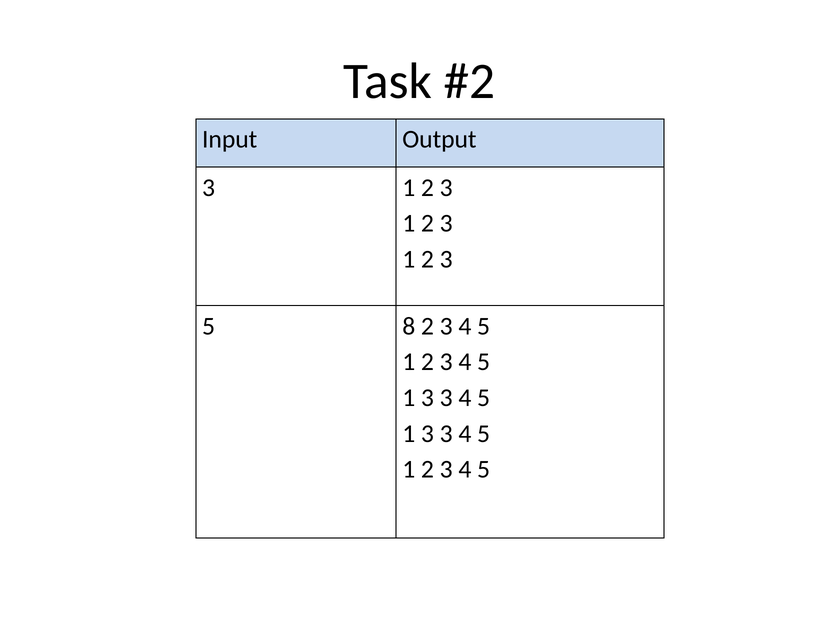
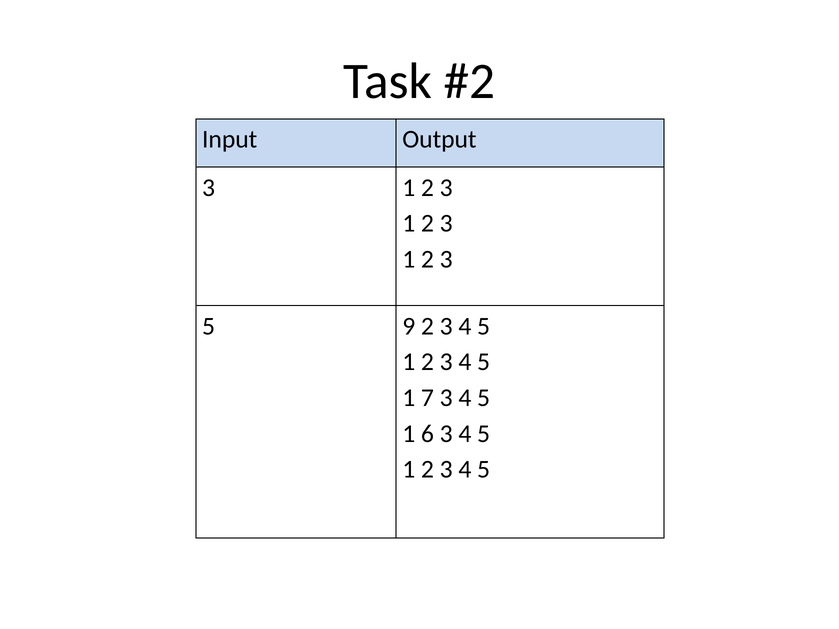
8: 8 -> 9
3 at (427, 398): 3 -> 7
3 at (427, 434): 3 -> 6
